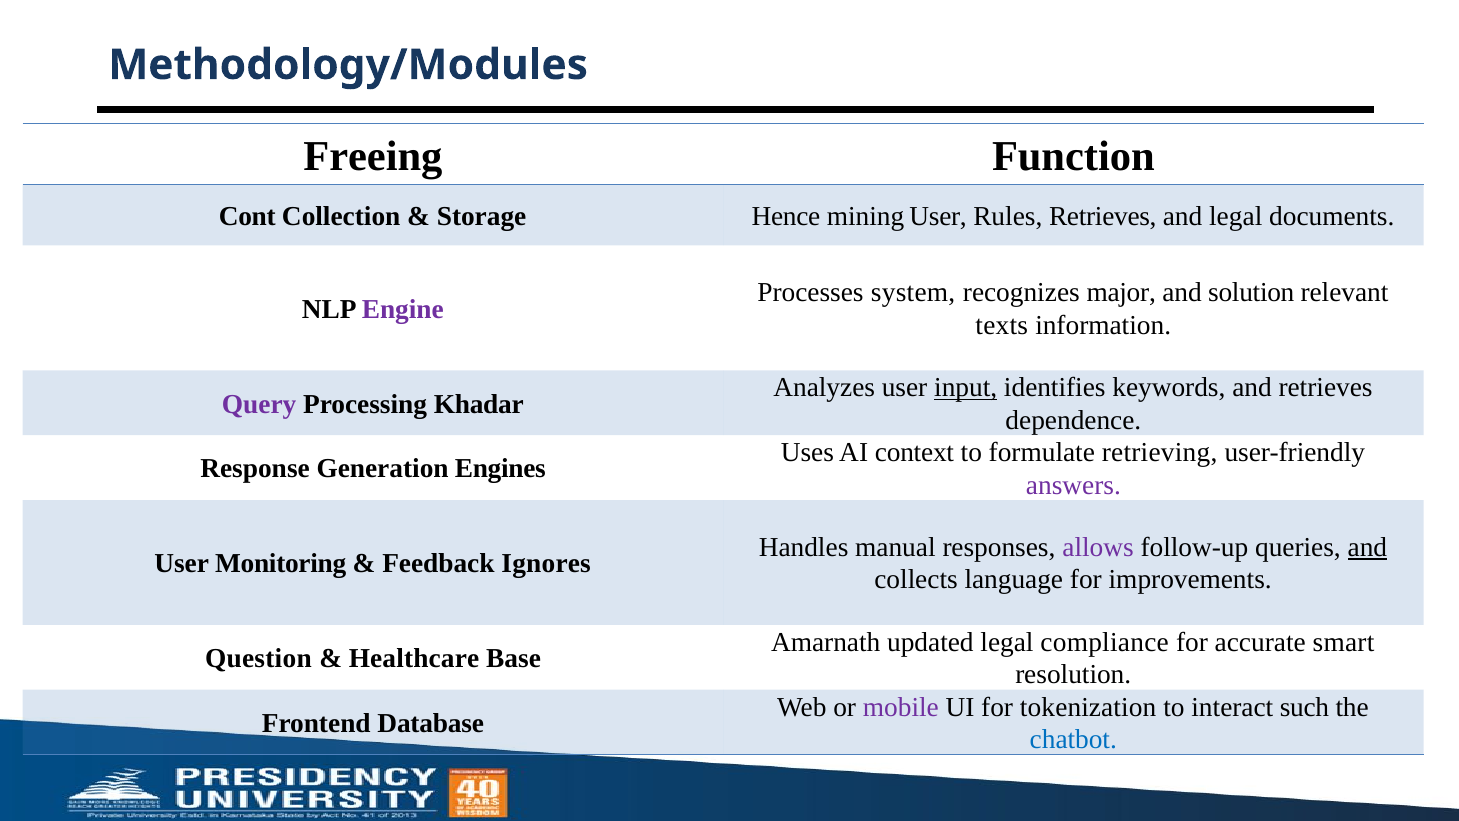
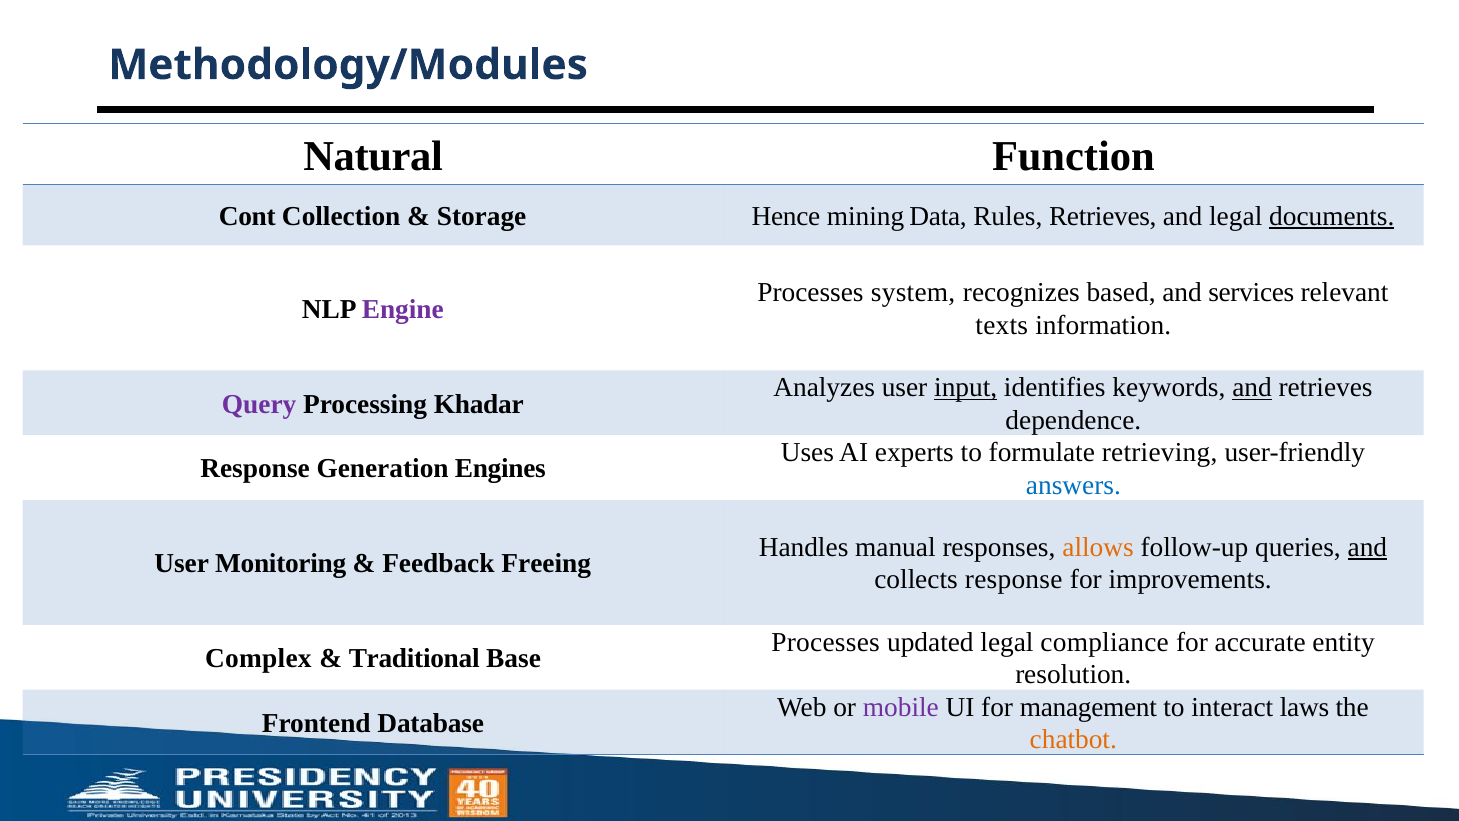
Freeing: Freeing -> Natural
mining User: User -> Data
documents underline: none -> present
major: major -> based
solution: solution -> services
and at (1252, 388) underline: none -> present
context: context -> experts
answers colour: purple -> blue
allows colour: purple -> orange
Ignores: Ignores -> Freeing
collects language: language -> response
Amarnath at (826, 642): Amarnath -> Processes
smart: smart -> entity
Question: Question -> Complex
Healthcare: Healthcare -> Traditional
tokenization: tokenization -> management
such: such -> laws
chatbot colour: blue -> orange
